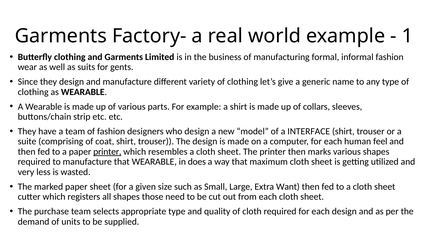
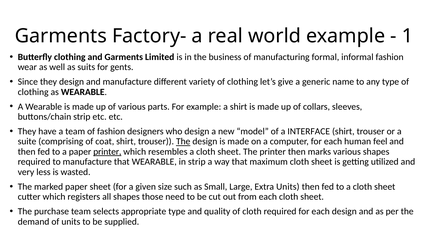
The at (183, 142) underline: none -> present
in does: does -> strip
Extra Want: Want -> Units
